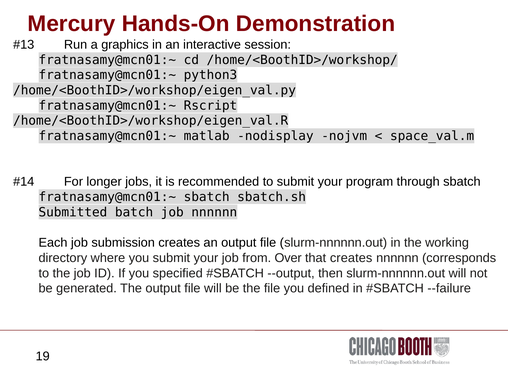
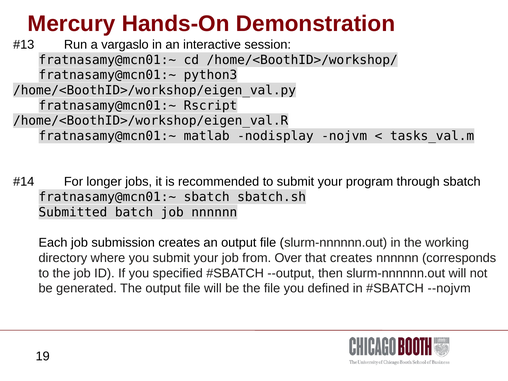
graphics: graphics -> vargaslo
space_val.m: space_val.m -> tasks_val.m
--failure: --failure -> --nojvm
